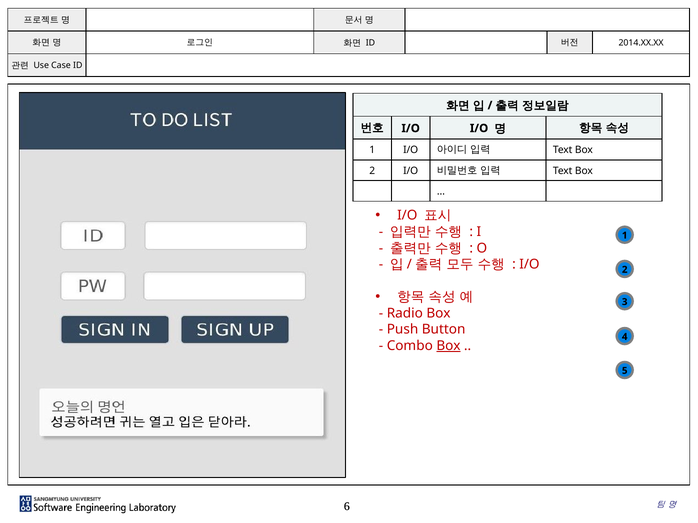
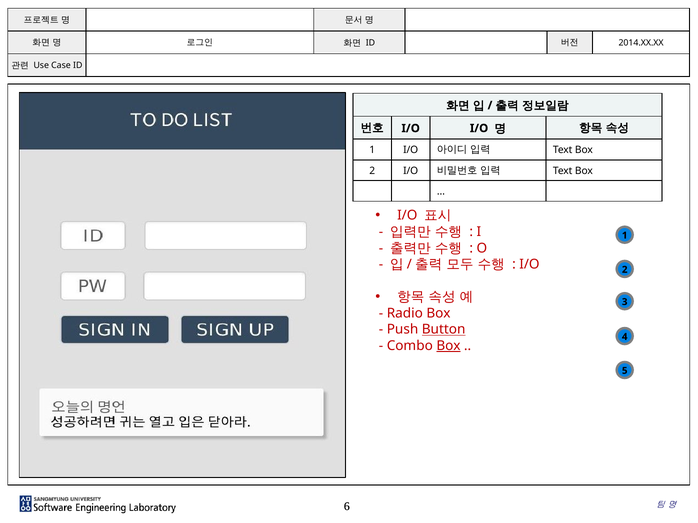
Button underline: none -> present
